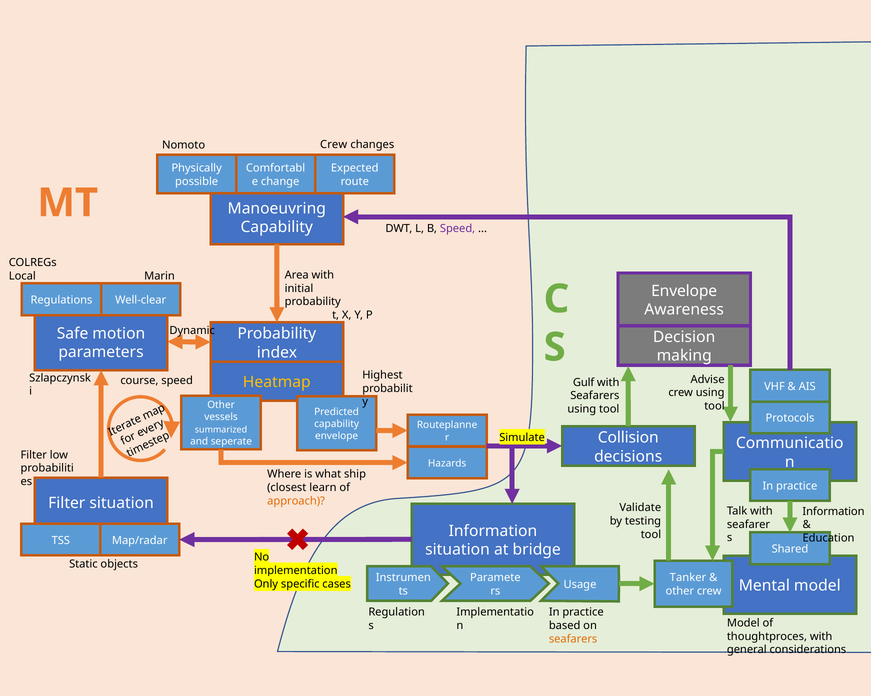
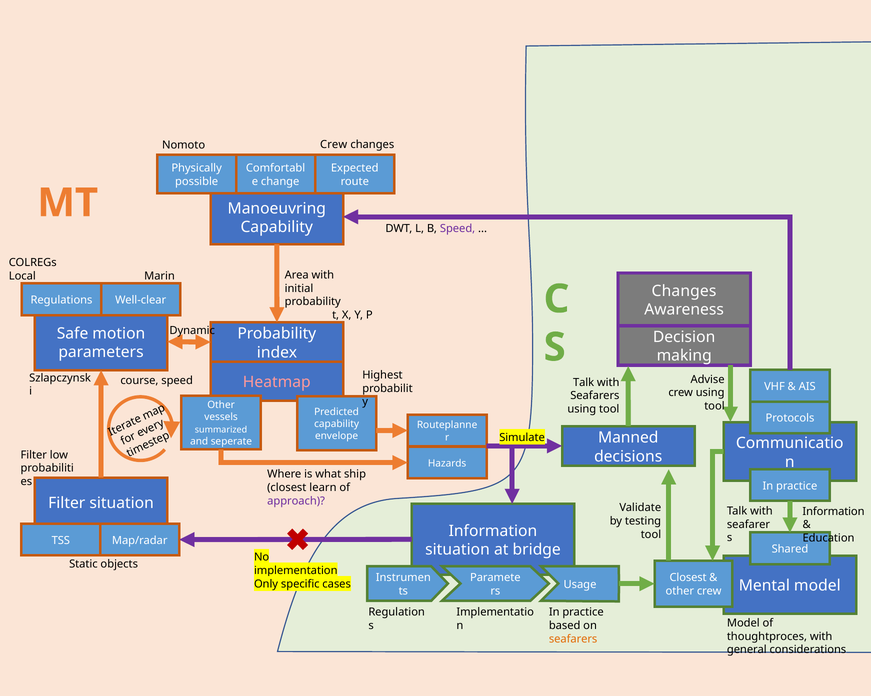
Envelope at (684, 291): Envelope -> Changes
Heatmap colour: yellow -> pink
Gulf at (584, 383): Gulf -> Talk
Collision: Collision -> Manned
approach colour: orange -> purple
Tanker at (688, 578): Tanker -> Closest
